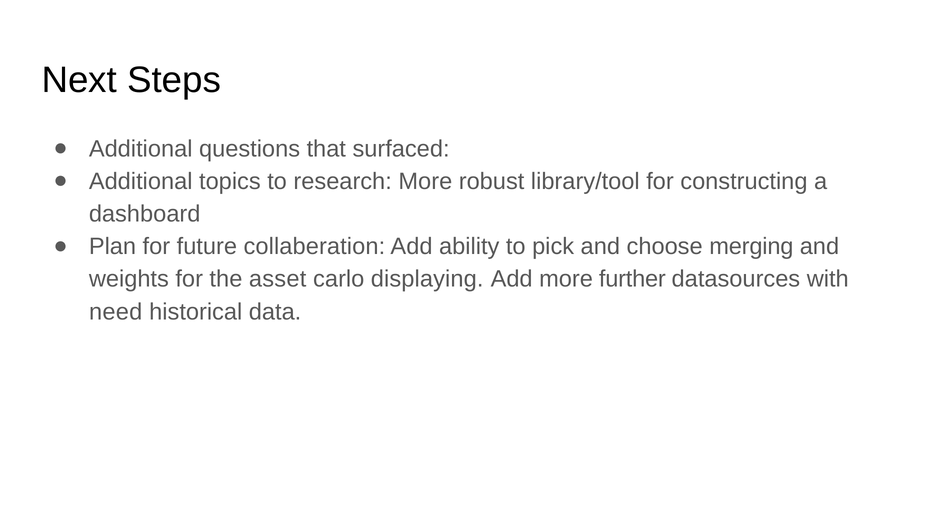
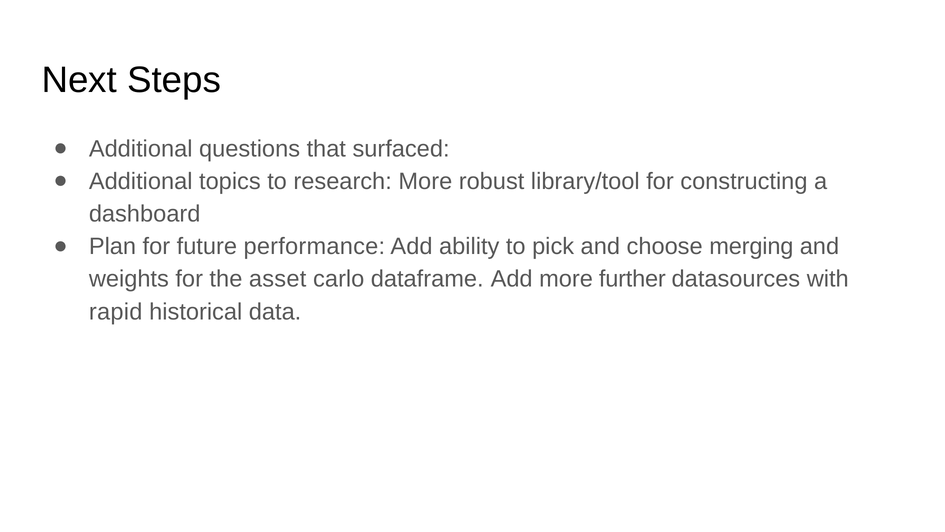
collaberation: collaberation -> performance
displaying: displaying -> dataframe
need: need -> rapid
